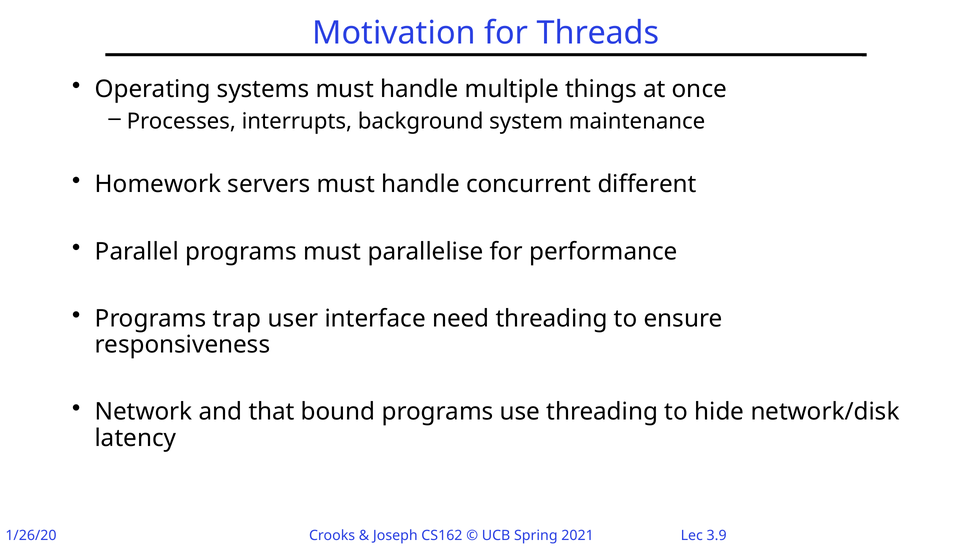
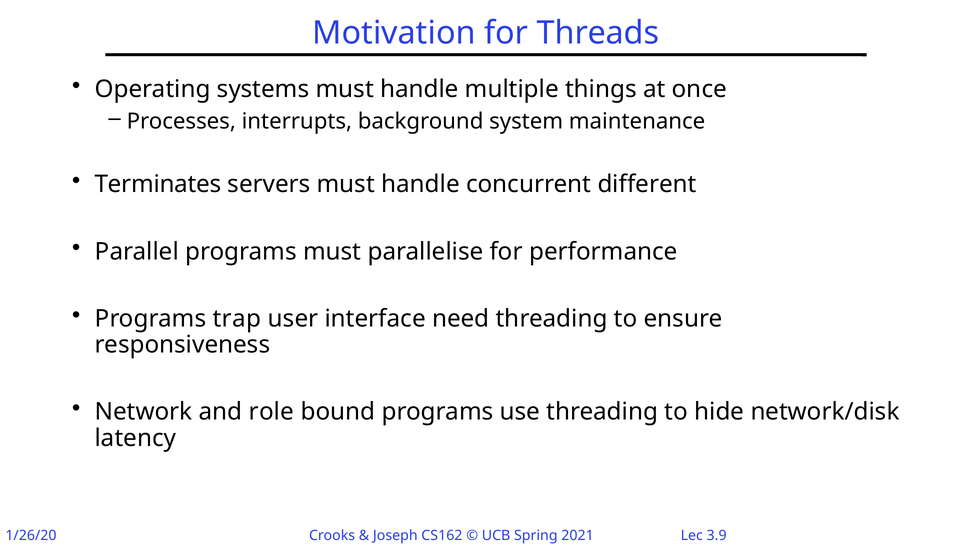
Homework: Homework -> Terminates
that: that -> role
